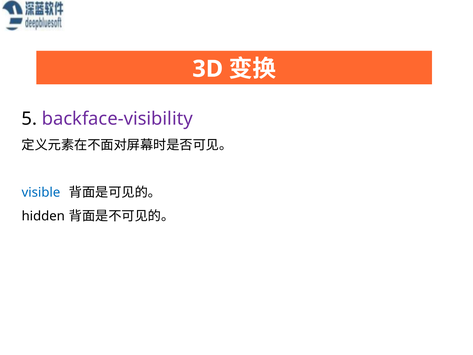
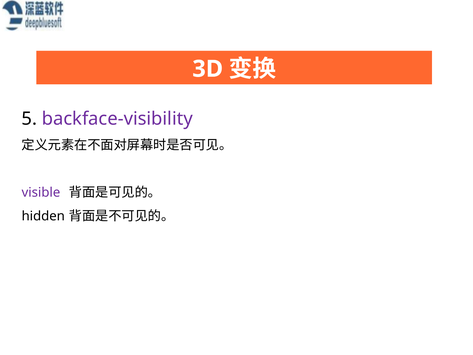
visible colour: blue -> purple
